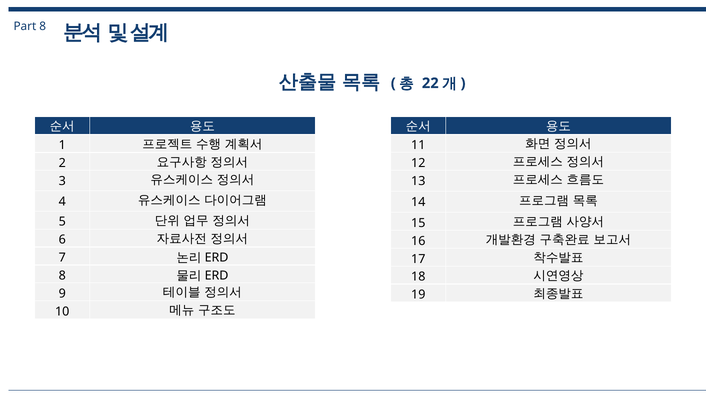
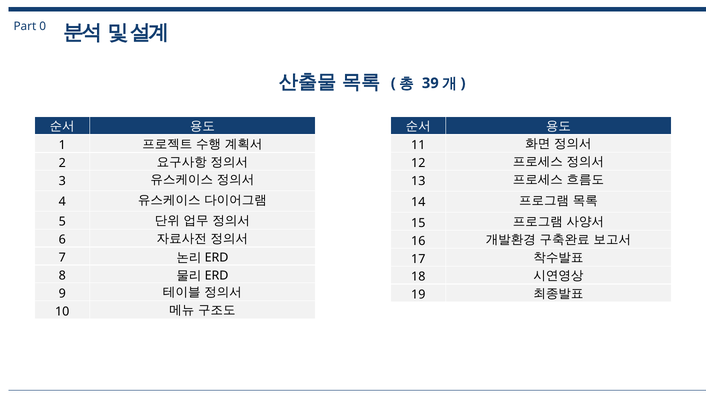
Part 8: 8 -> 0
22: 22 -> 39
